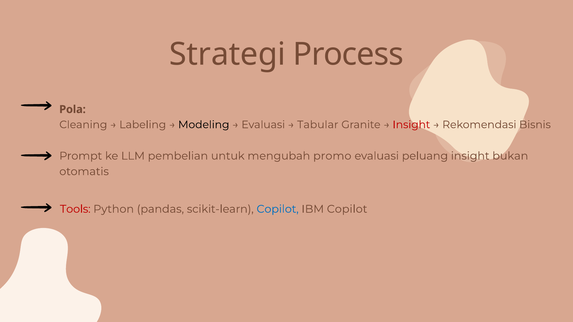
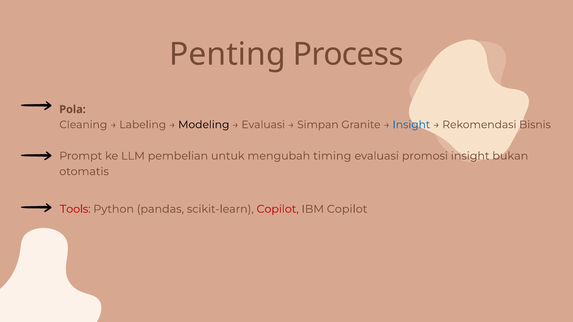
Strategi: Strategi -> Penting
Tabular: Tabular -> Simpan
Insight at (411, 125) colour: red -> blue
promo: promo -> timing
peluang: peluang -> promosi
Copilot at (278, 209) colour: blue -> red
